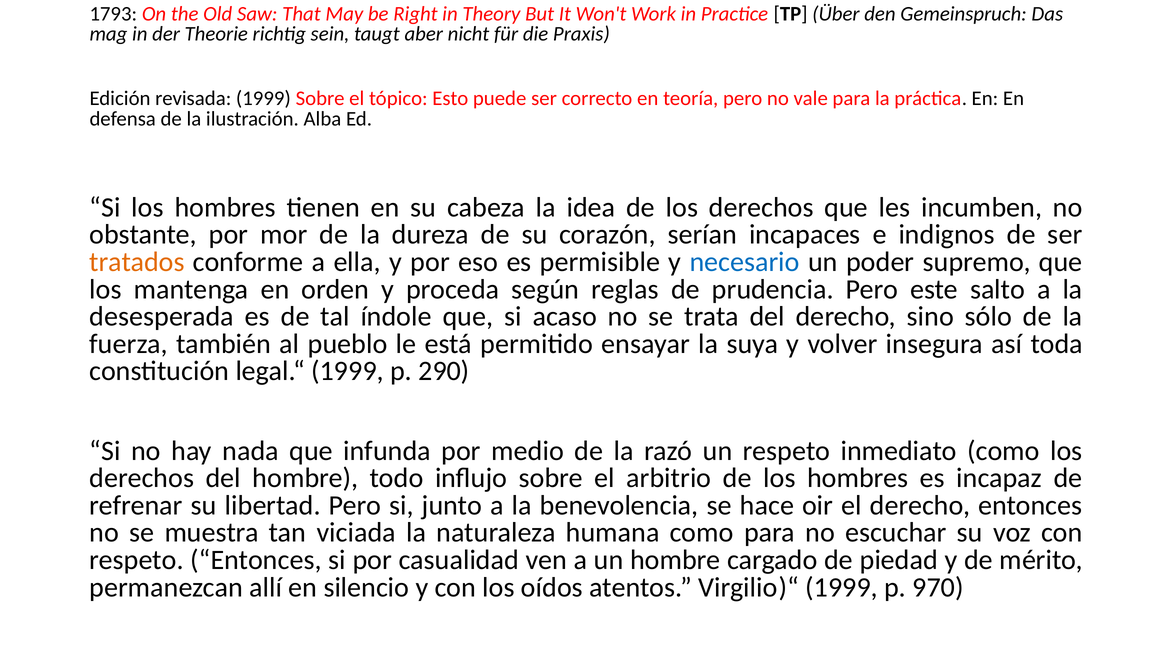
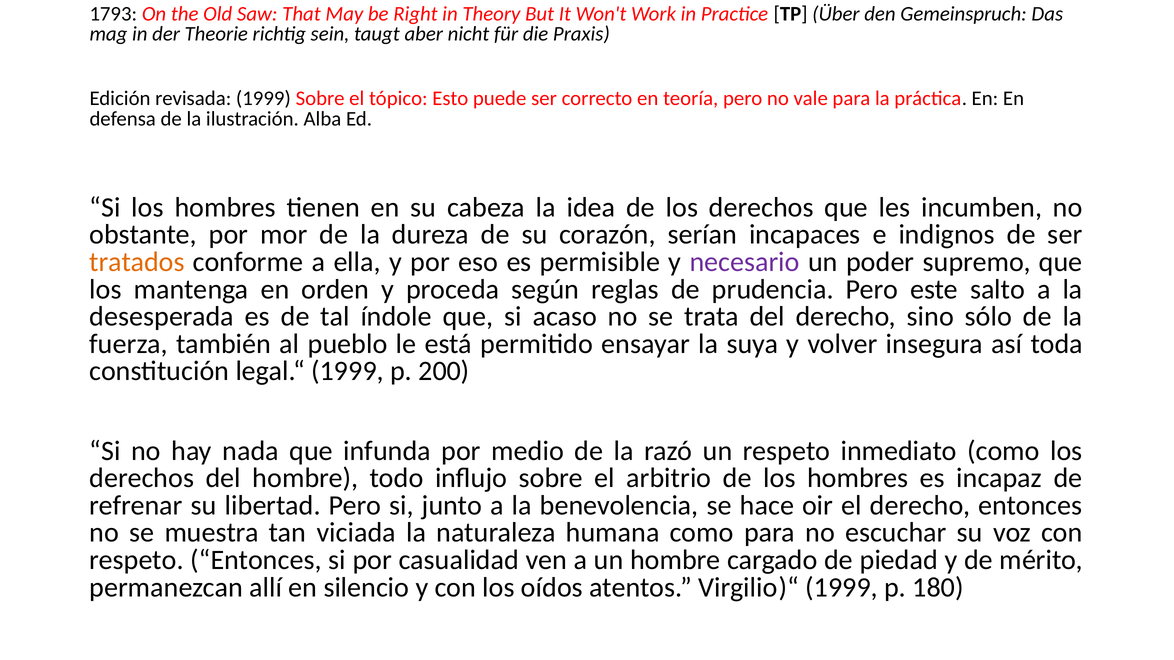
necesario colour: blue -> purple
290: 290 -> 200
970: 970 -> 180
